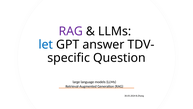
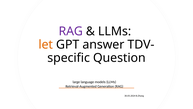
let colour: blue -> orange
